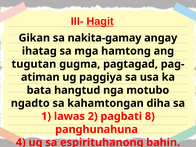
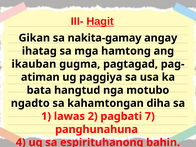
tugutan: tugutan -> ikauban
8: 8 -> 7
